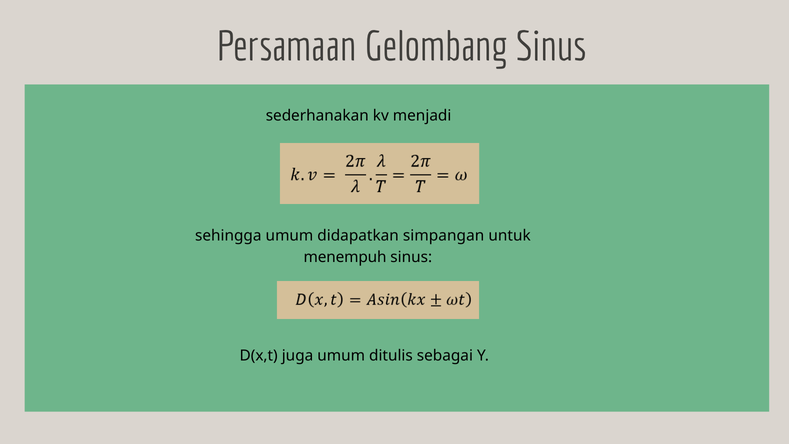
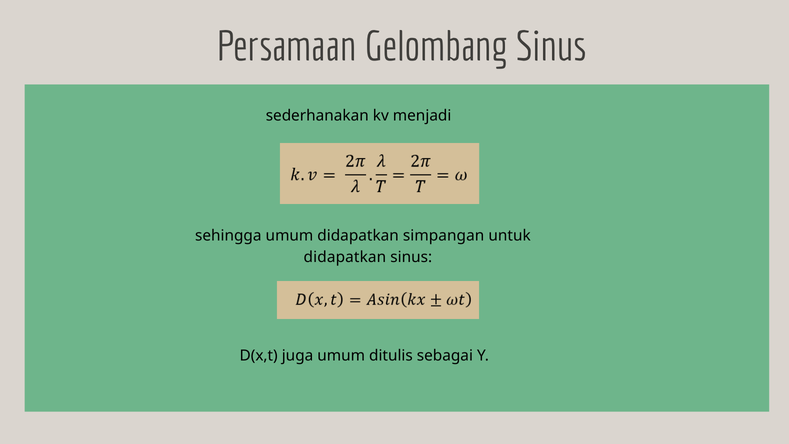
menempuh at (345, 257): menempuh -> didapatkan
